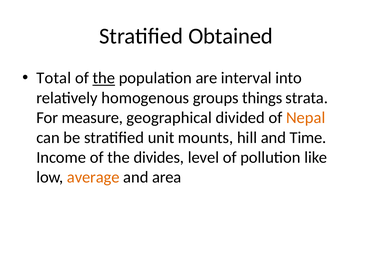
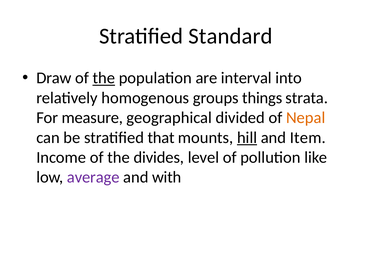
Obtained: Obtained -> Standard
Total: Total -> Draw
unit: unit -> that
hill underline: none -> present
Time: Time -> Item
average colour: orange -> purple
area: area -> with
